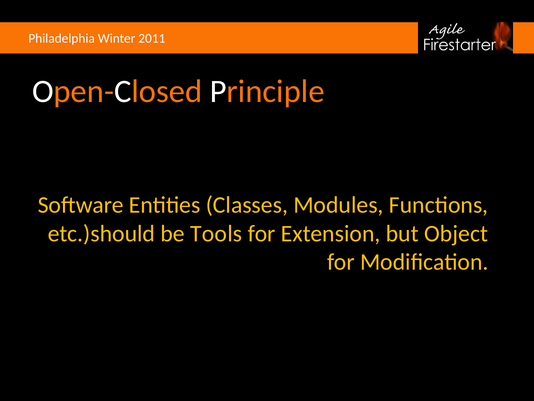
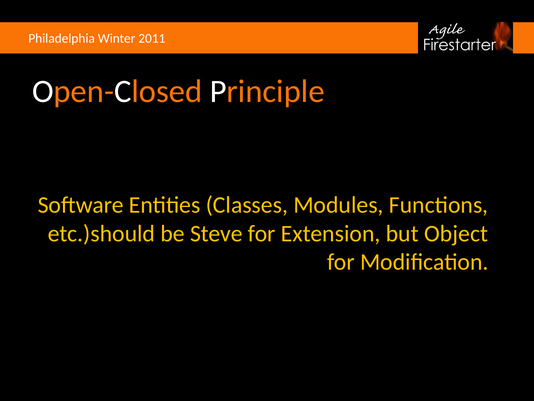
Tools: Tools -> Steve
